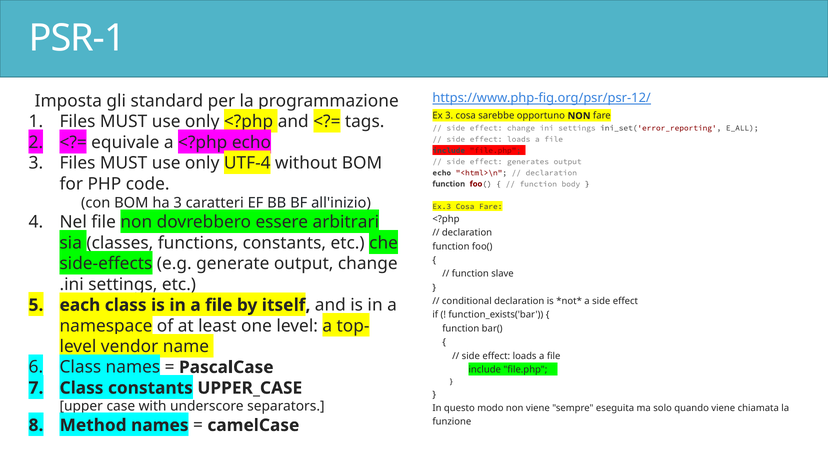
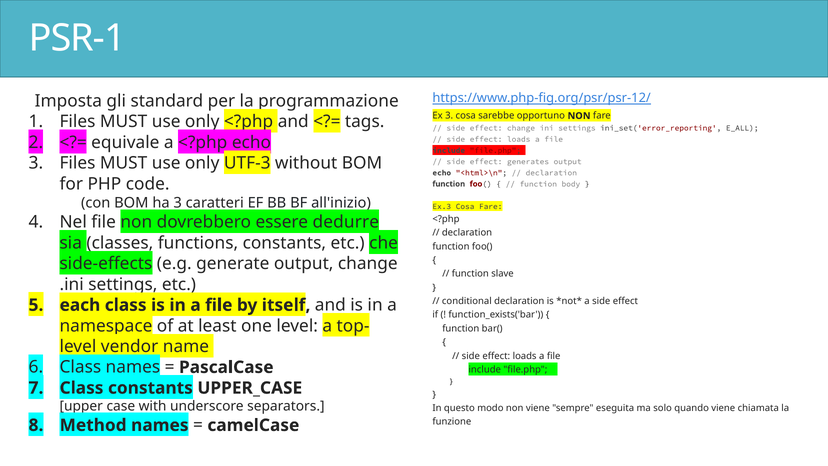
UTF-4: UTF-4 -> UTF-3
arbitrari: arbitrari -> dedurre
